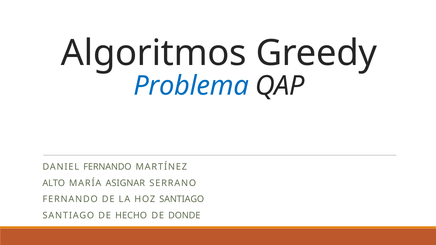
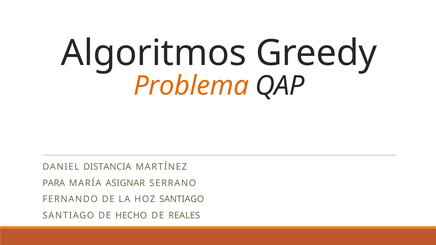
Problema colour: blue -> orange
DANIEL FERNANDO: FERNANDO -> DISTANCIA
ALTO: ALTO -> PARA
DONDE: DONDE -> REALES
